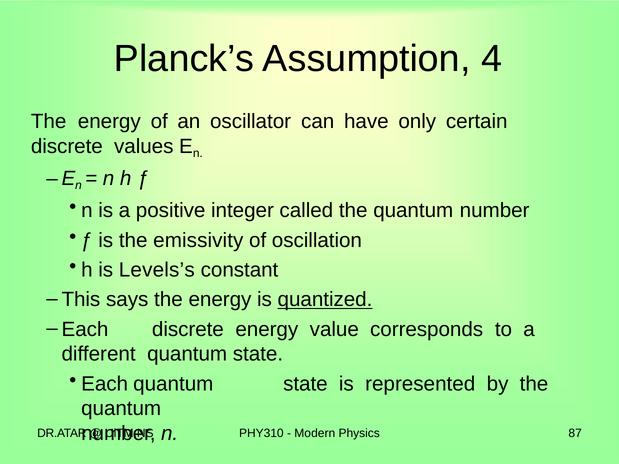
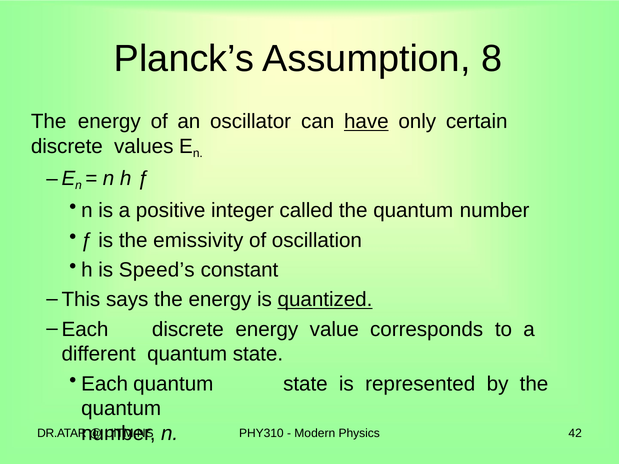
4: 4 -> 8
have underline: none -> present
Levels’s: Levels’s -> Speed’s
87: 87 -> 42
